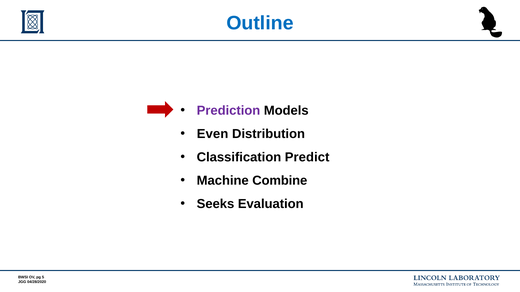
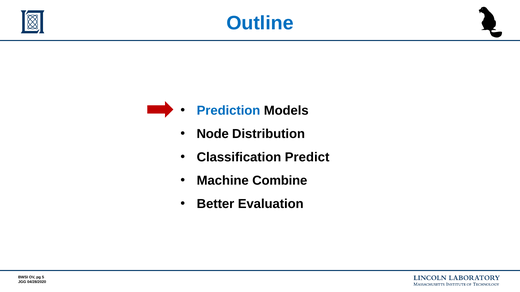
Prediction colour: purple -> blue
Even: Even -> Node
Seeks: Seeks -> Better
